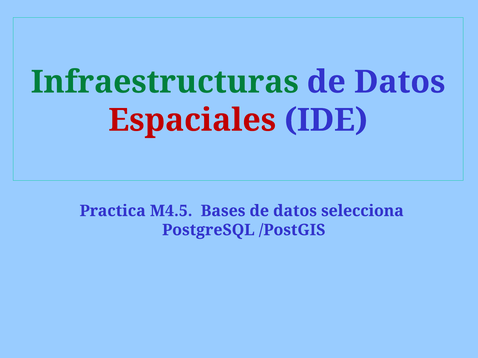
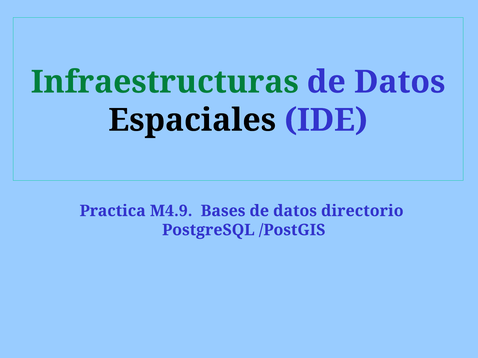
Espaciales colour: red -> black
M4.5: M4.5 -> M4.9
selecciona: selecciona -> directorio
